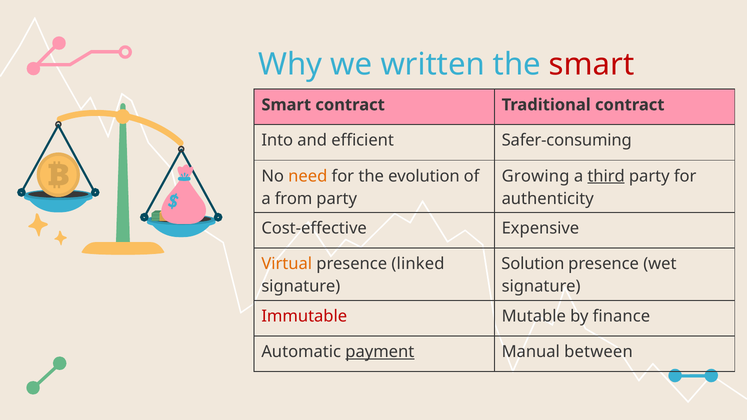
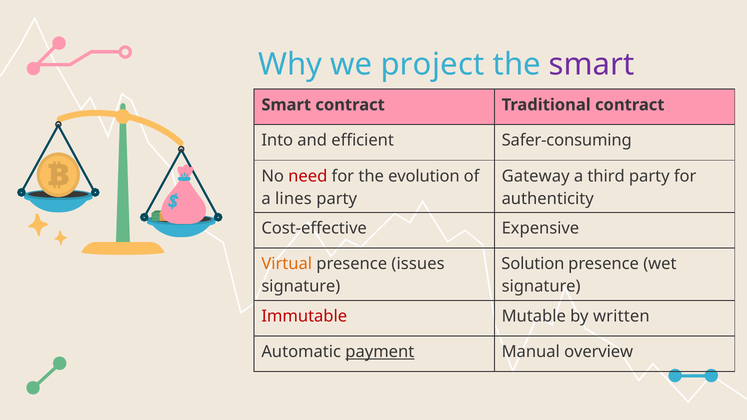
written: written -> project
smart at (592, 65) colour: red -> purple
need colour: orange -> red
Growing: Growing -> Gateway
third underline: present -> none
from: from -> lines
linked: linked -> issues
finance: finance -> written
between: between -> overview
